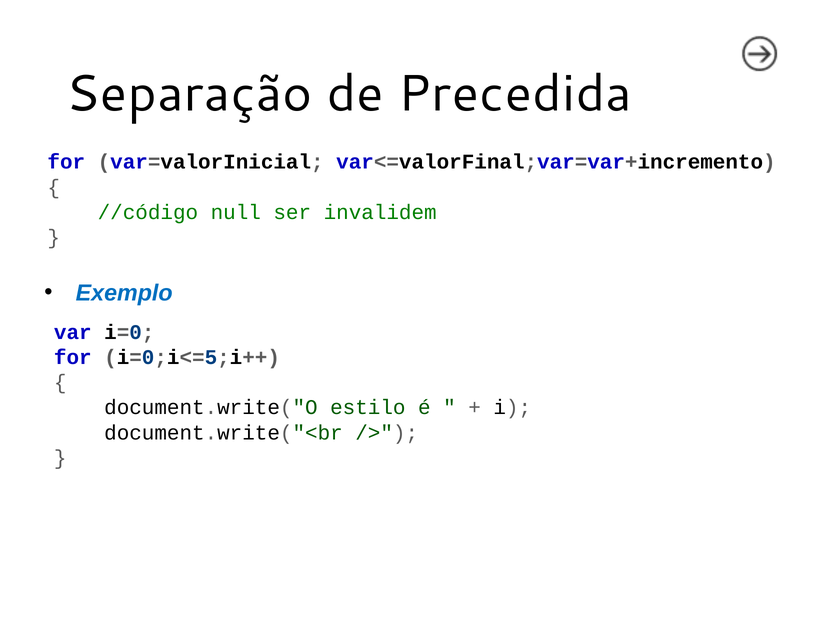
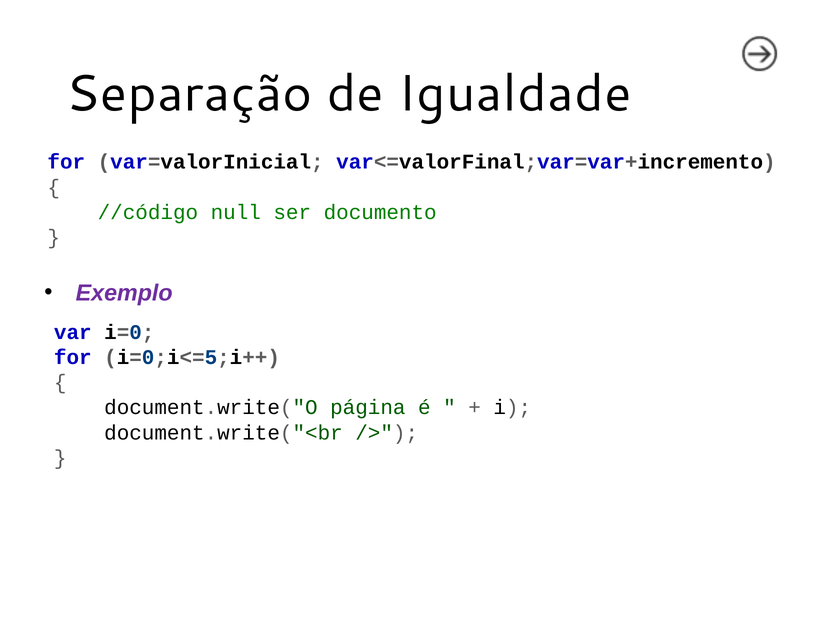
Precedida: Precedida -> Igualdade
invalidem: invalidem -> documento
Exemplo colour: blue -> purple
estilo: estilo -> página
